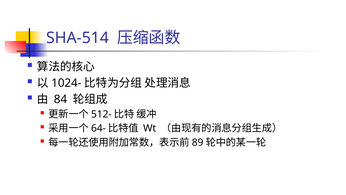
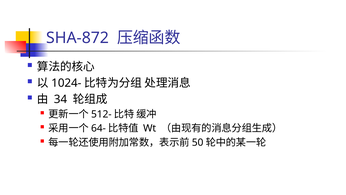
SHA-514: SHA-514 -> SHA-872
84: 84 -> 34
89: 89 -> 50
